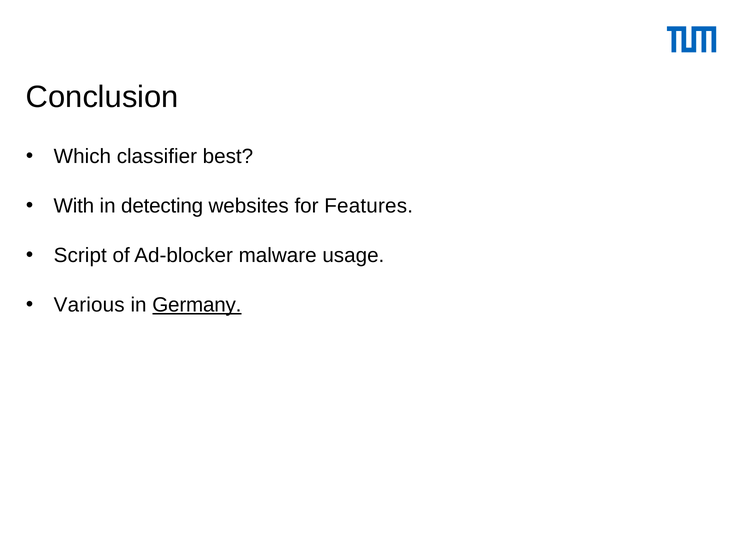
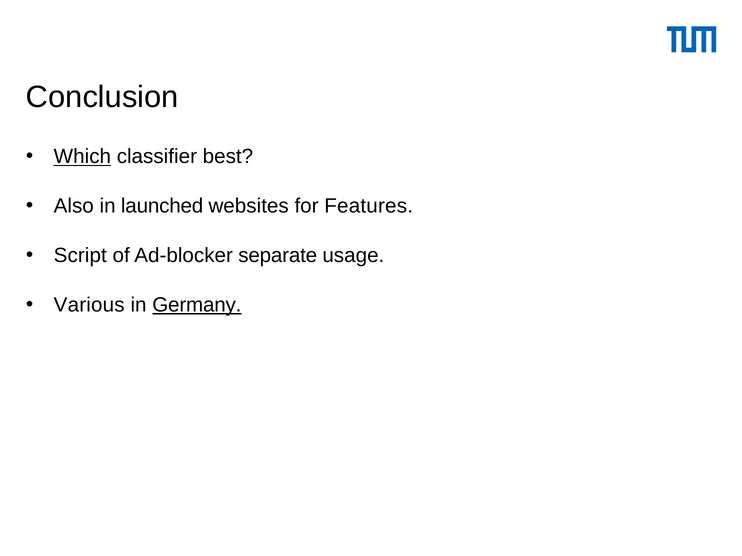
Which underline: none -> present
With: With -> Also
detecting: detecting -> launched
malware: malware -> separate
